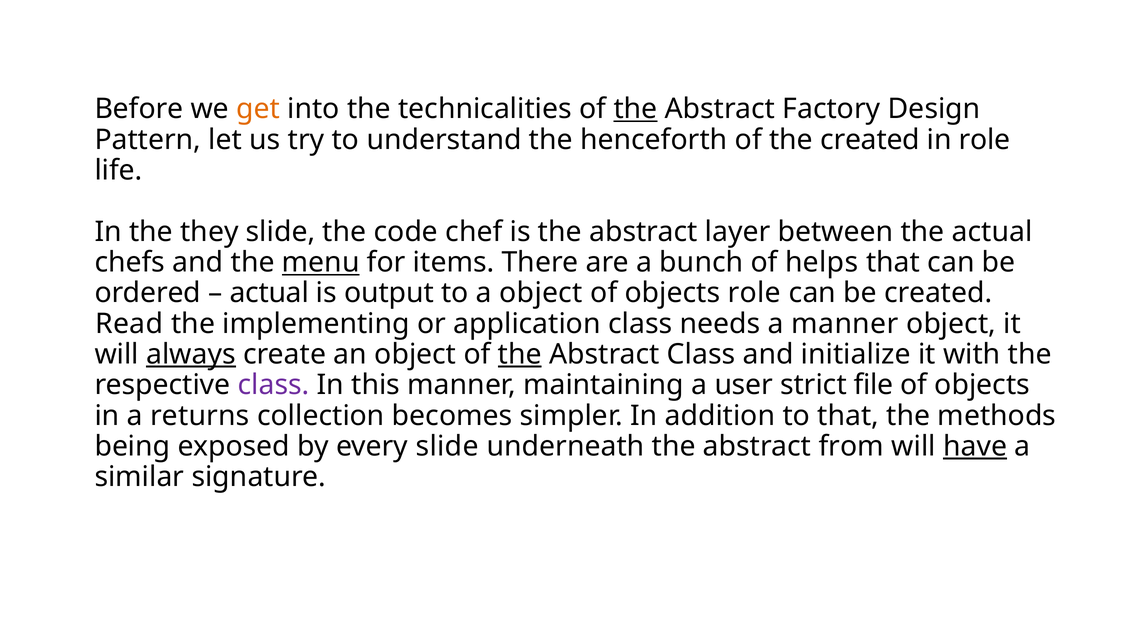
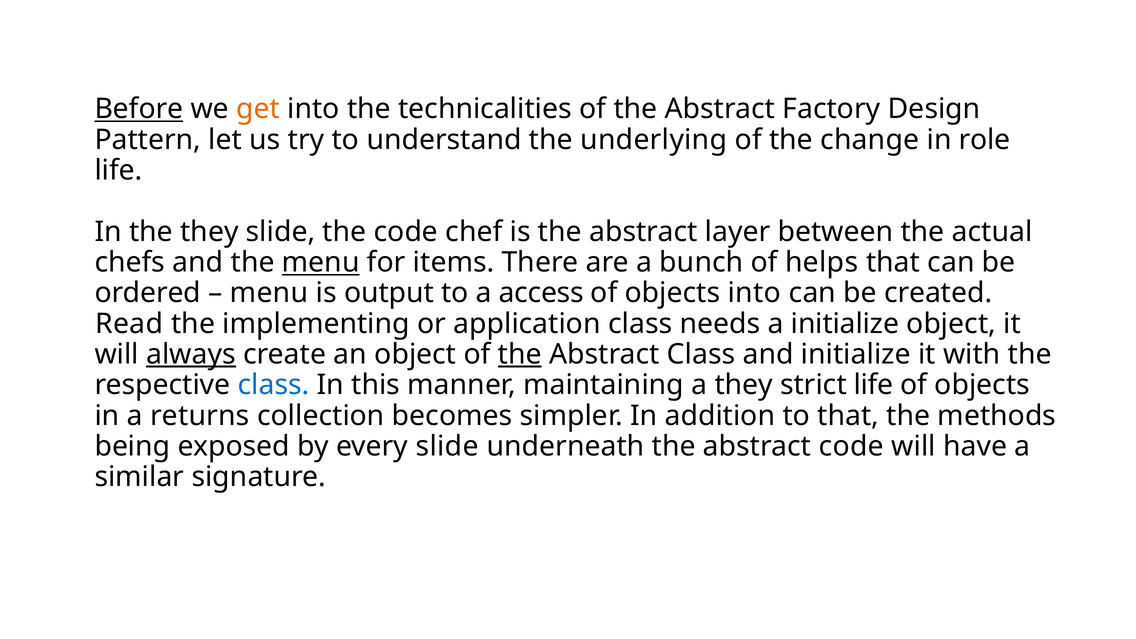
Before underline: none -> present
the at (635, 109) underline: present -> none
henceforth: henceforth -> underlying
the created: created -> change
actual at (269, 293): actual -> menu
a object: object -> access
objects role: role -> into
a manner: manner -> initialize
class at (274, 385) colour: purple -> blue
a user: user -> they
strict file: file -> life
abstract from: from -> code
have underline: present -> none
